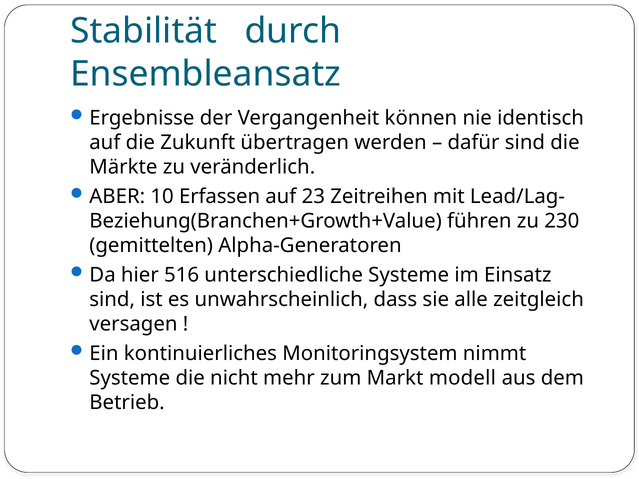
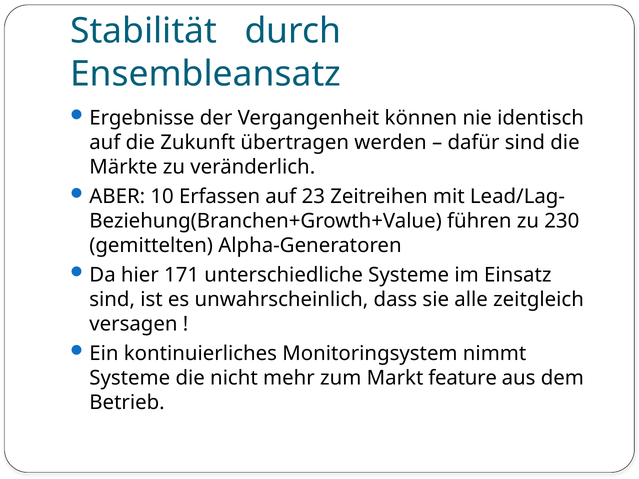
516: 516 -> 171
modell: modell -> feature
